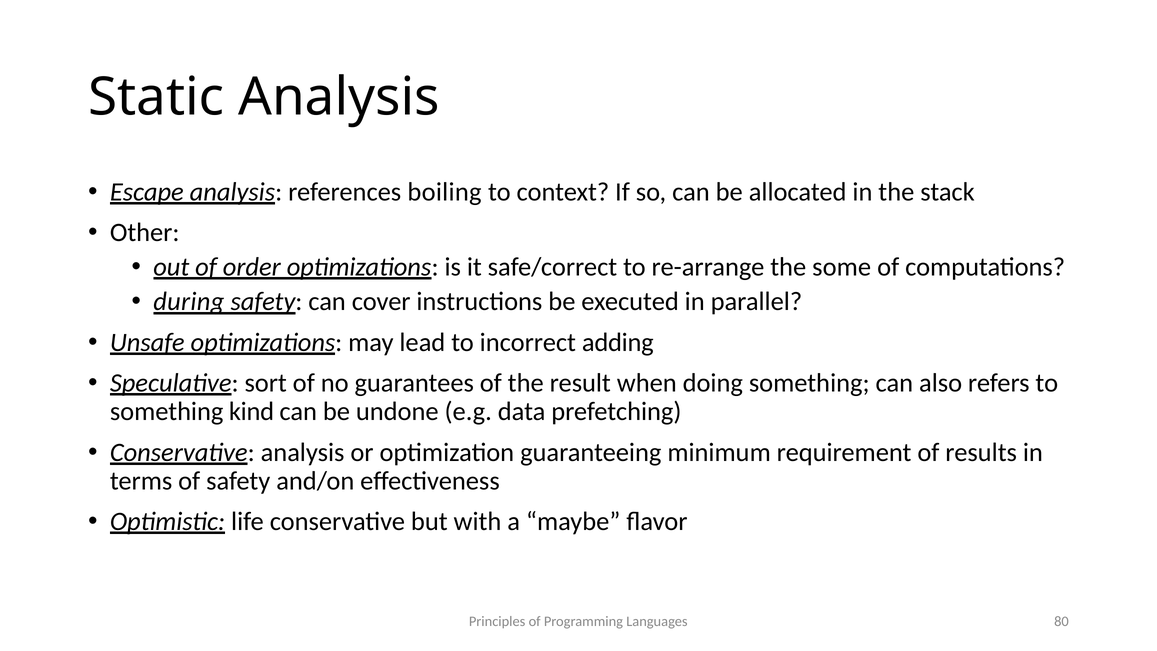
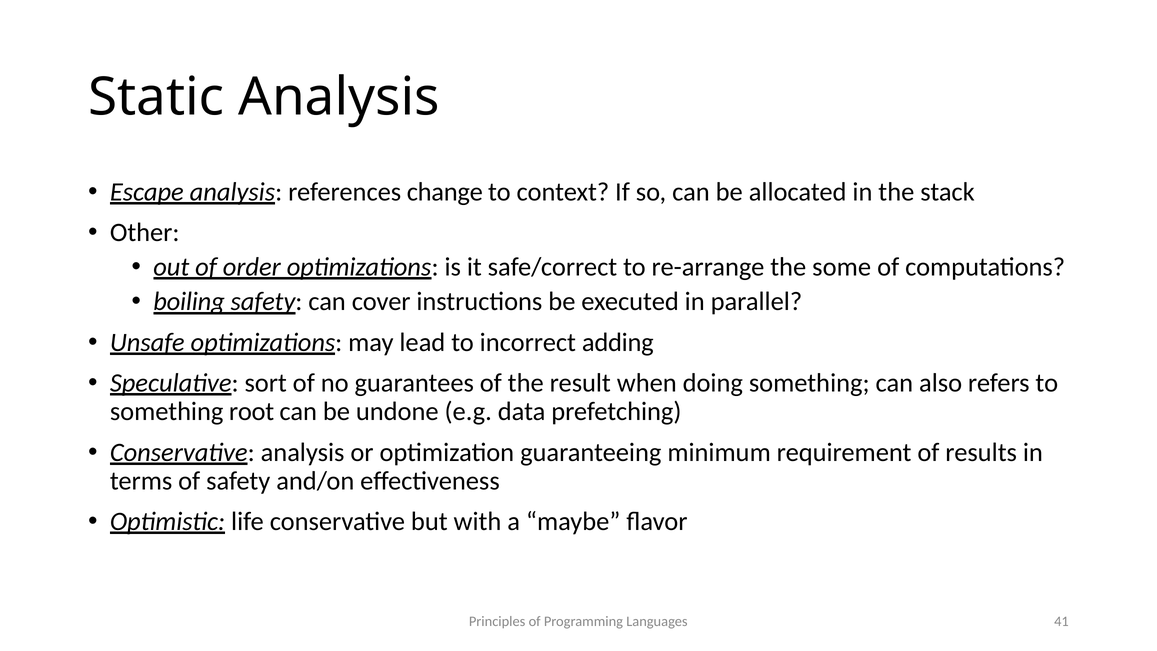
boiling: boiling -> change
during: during -> boiling
kind: kind -> root
80: 80 -> 41
